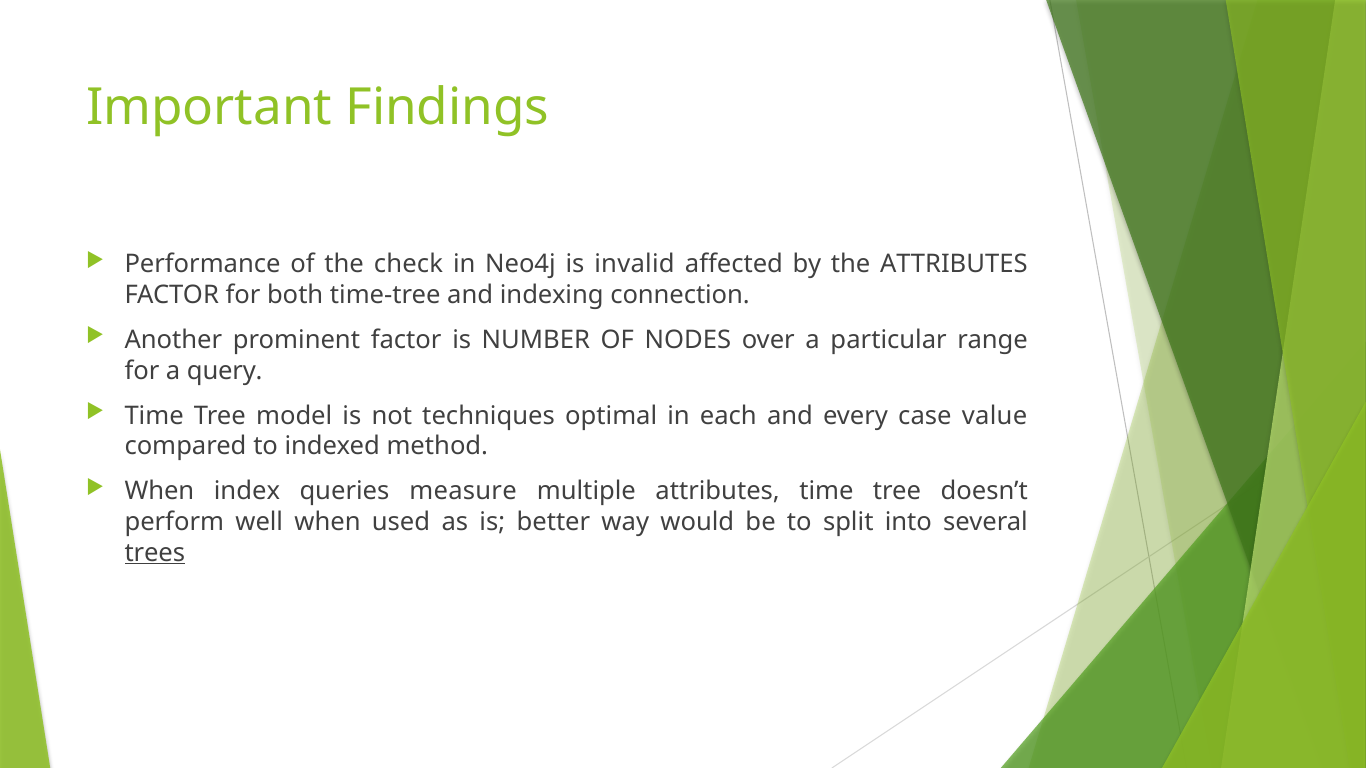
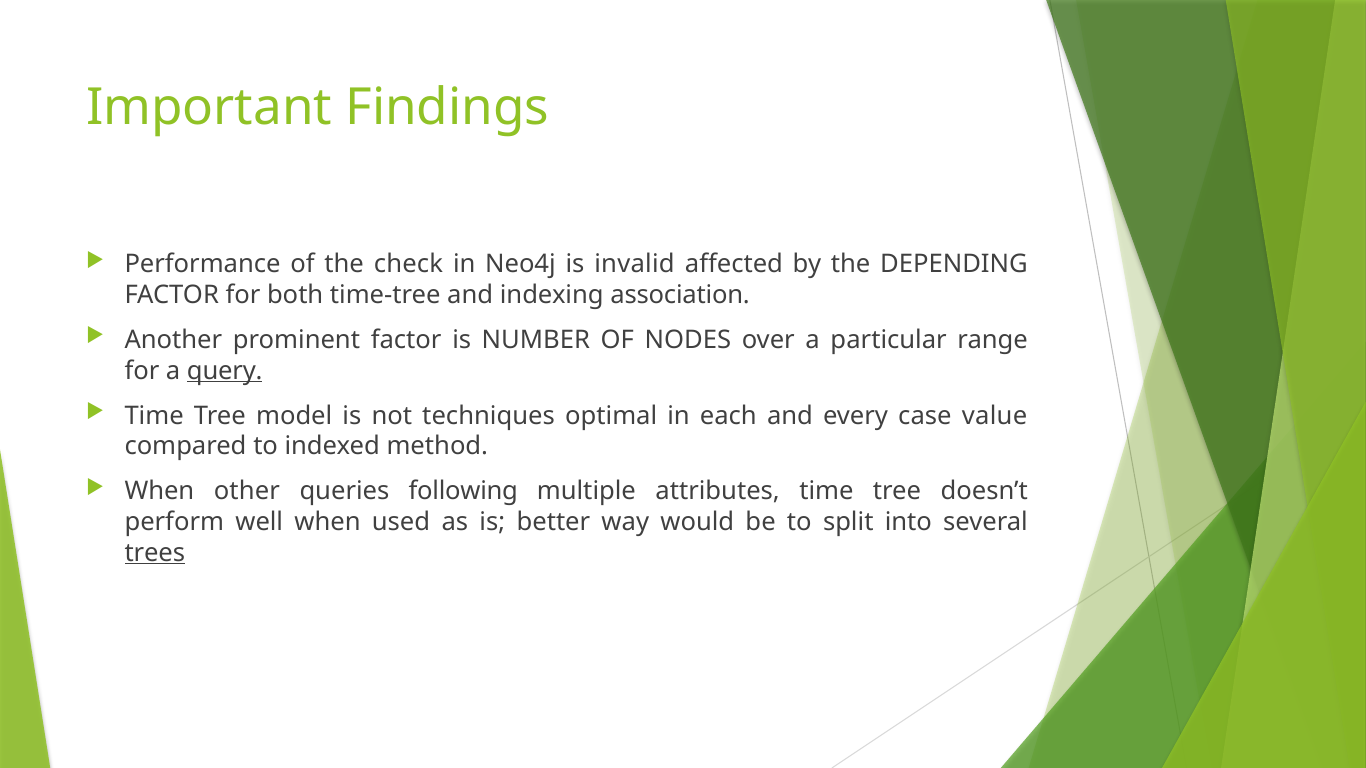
the ATTRIBUTES: ATTRIBUTES -> DEPENDING
connection: connection -> association
query underline: none -> present
index: index -> other
measure: measure -> following
